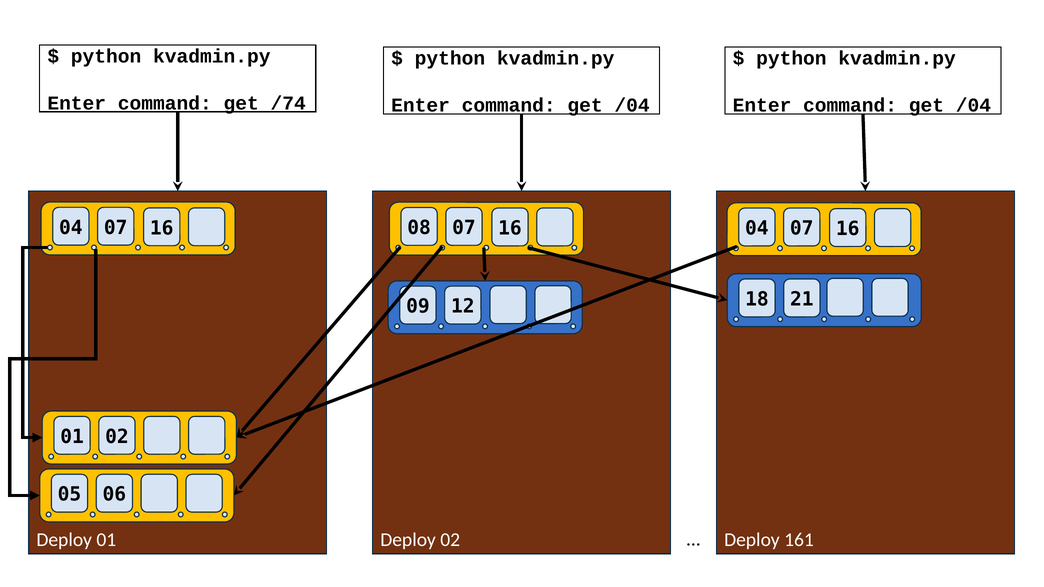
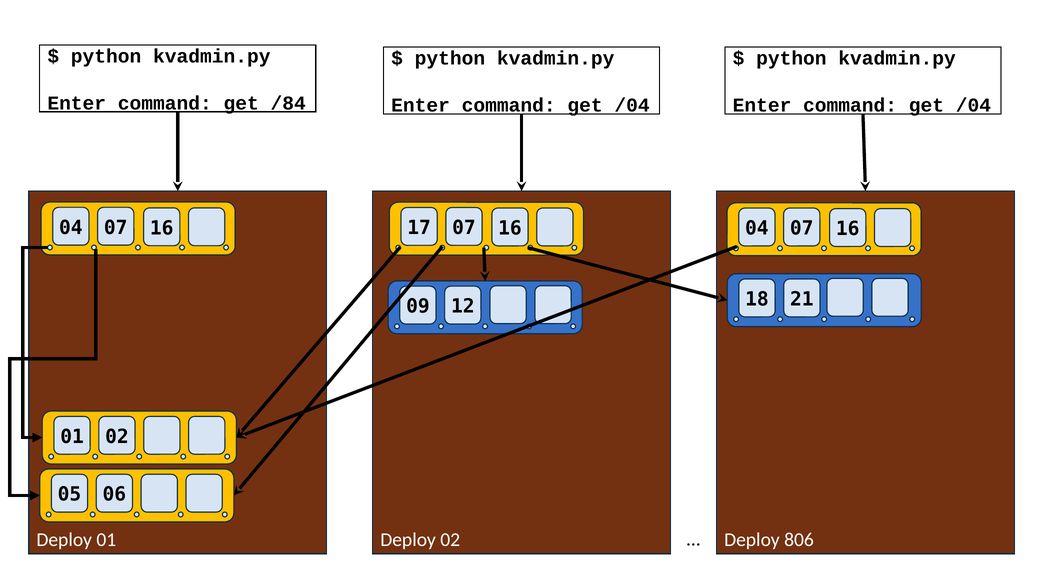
/74: /74 -> /84
08: 08 -> 17
161: 161 -> 806
